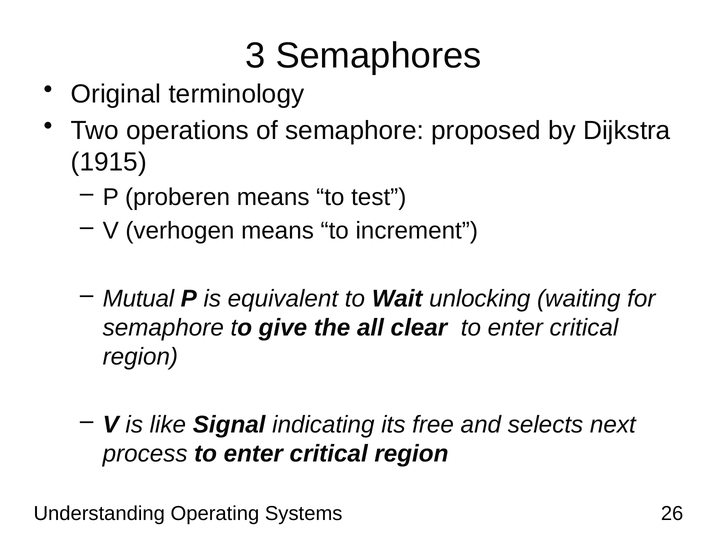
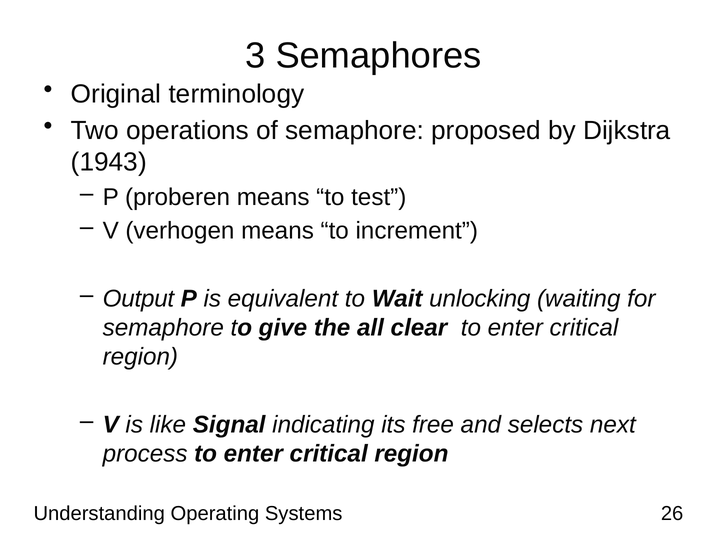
1915: 1915 -> 1943
Mutual: Mutual -> Output
